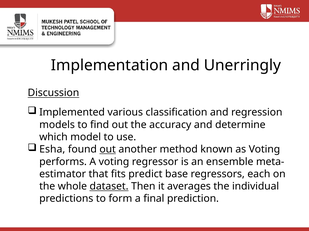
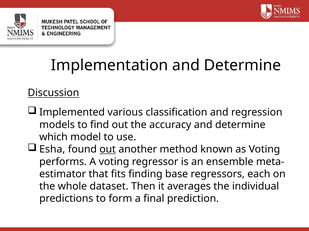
Implementation and Unerringly: Unerringly -> Determine
predict: predict -> finding
dataset underline: present -> none
